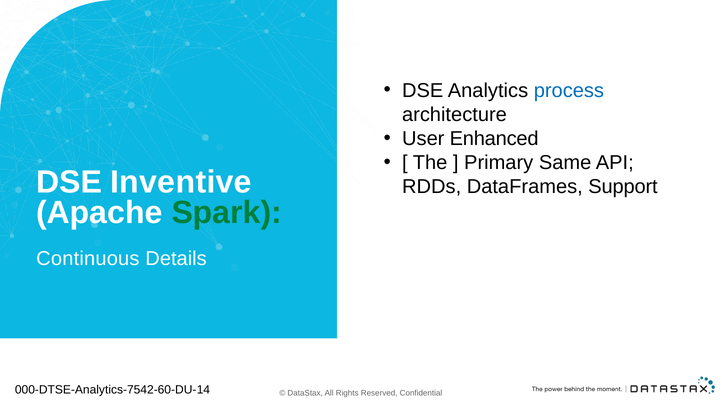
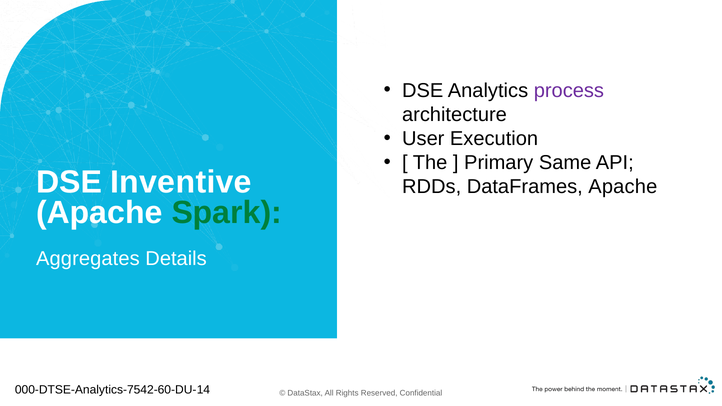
process colour: blue -> purple
Enhanced: Enhanced -> Execution
DataFrames Support: Support -> Apache
Continuous: Continuous -> Aggregates
